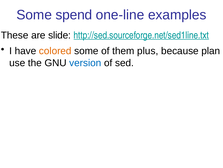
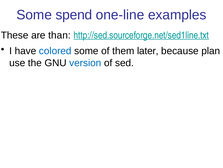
slide: slide -> than
colored colour: orange -> blue
plus: plus -> later
